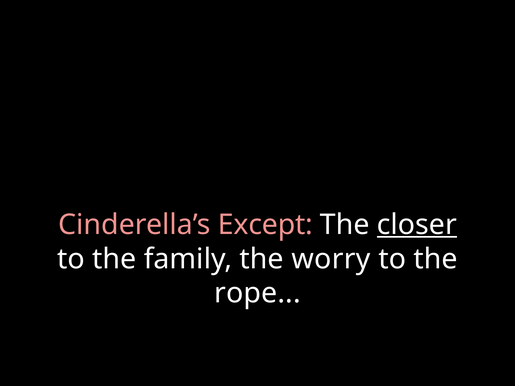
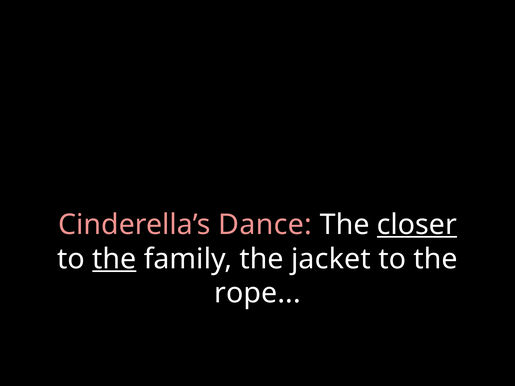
Except: Except -> Dance
the at (114, 259) underline: none -> present
worry: worry -> jacket
